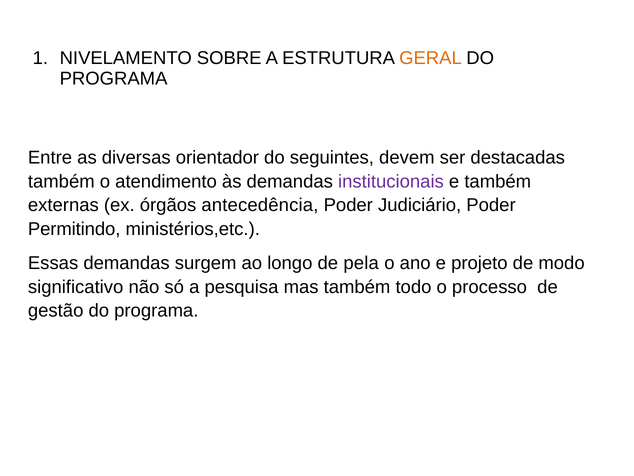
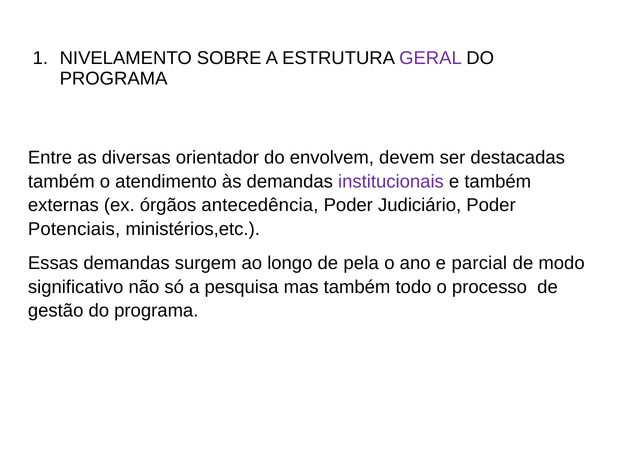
GERAL colour: orange -> purple
seguintes: seguintes -> envolvem
Permitindo: Permitindo -> Potenciais
projeto: projeto -> parcial
